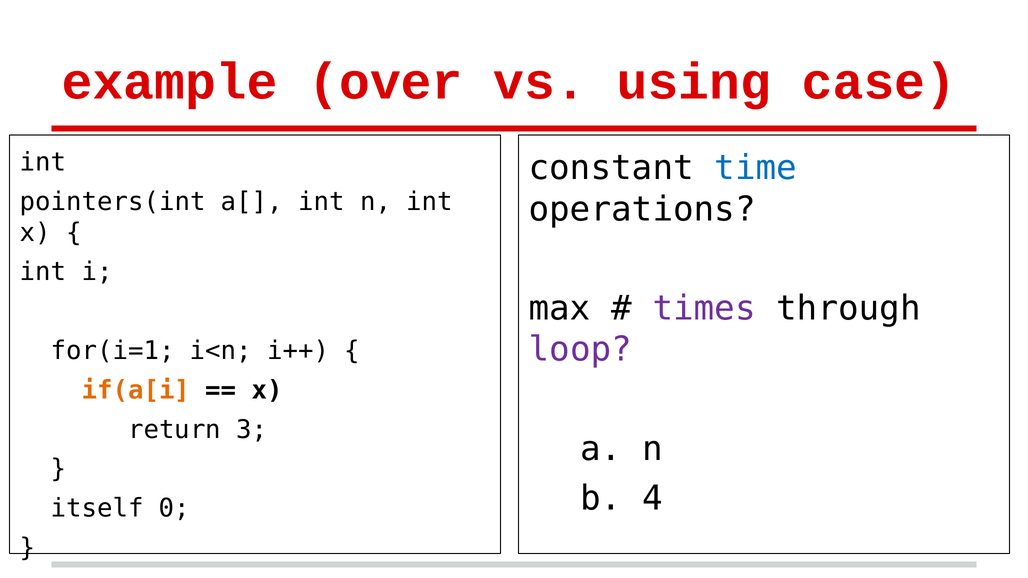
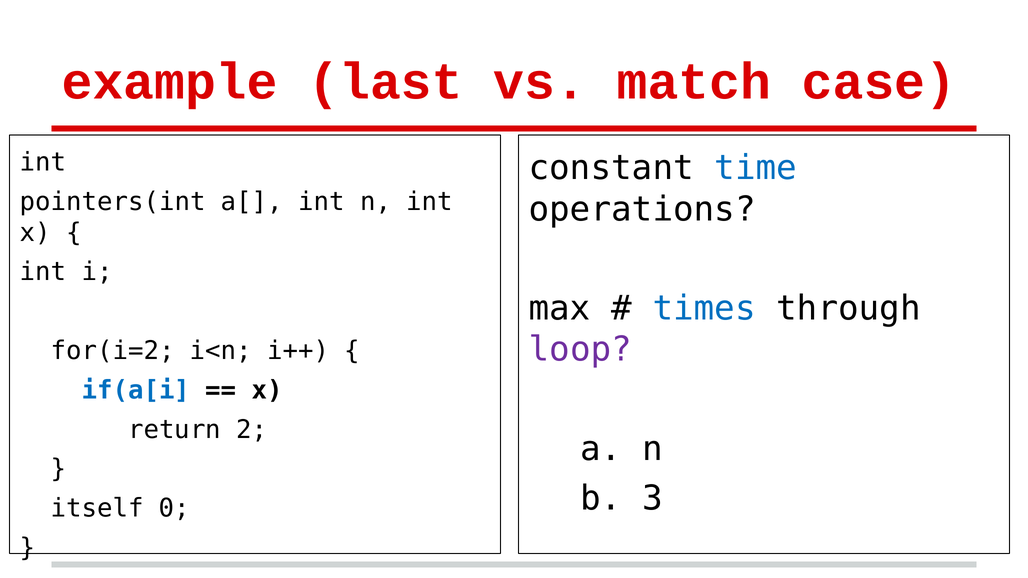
over: over -> last
using: using -> match
times colour: purple -> blue
for(i=1: for(i=1 -> for(i=2
if(a[i colour: orange -> blue
3: 3 -> 2
4: 4 -> 3
